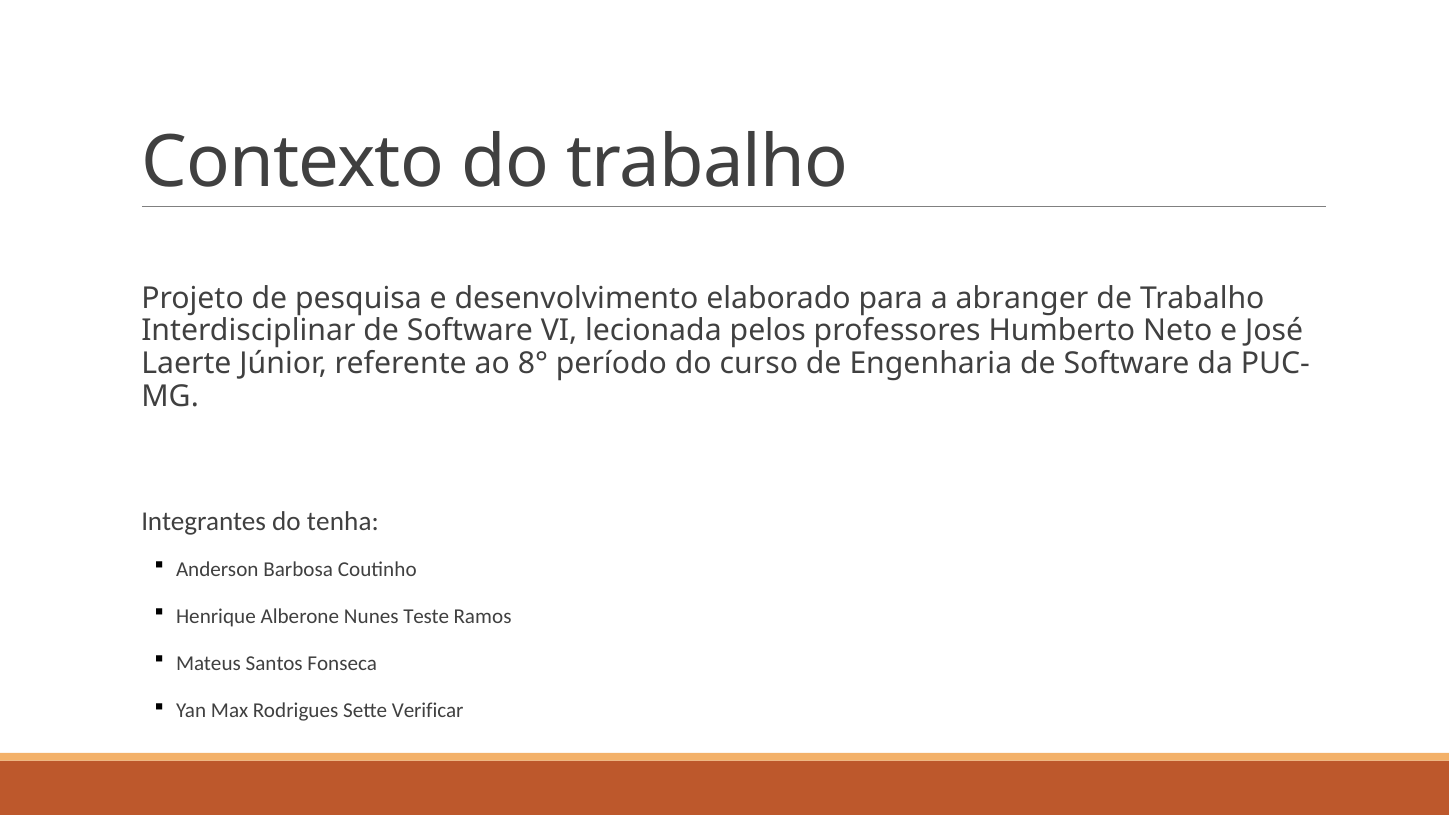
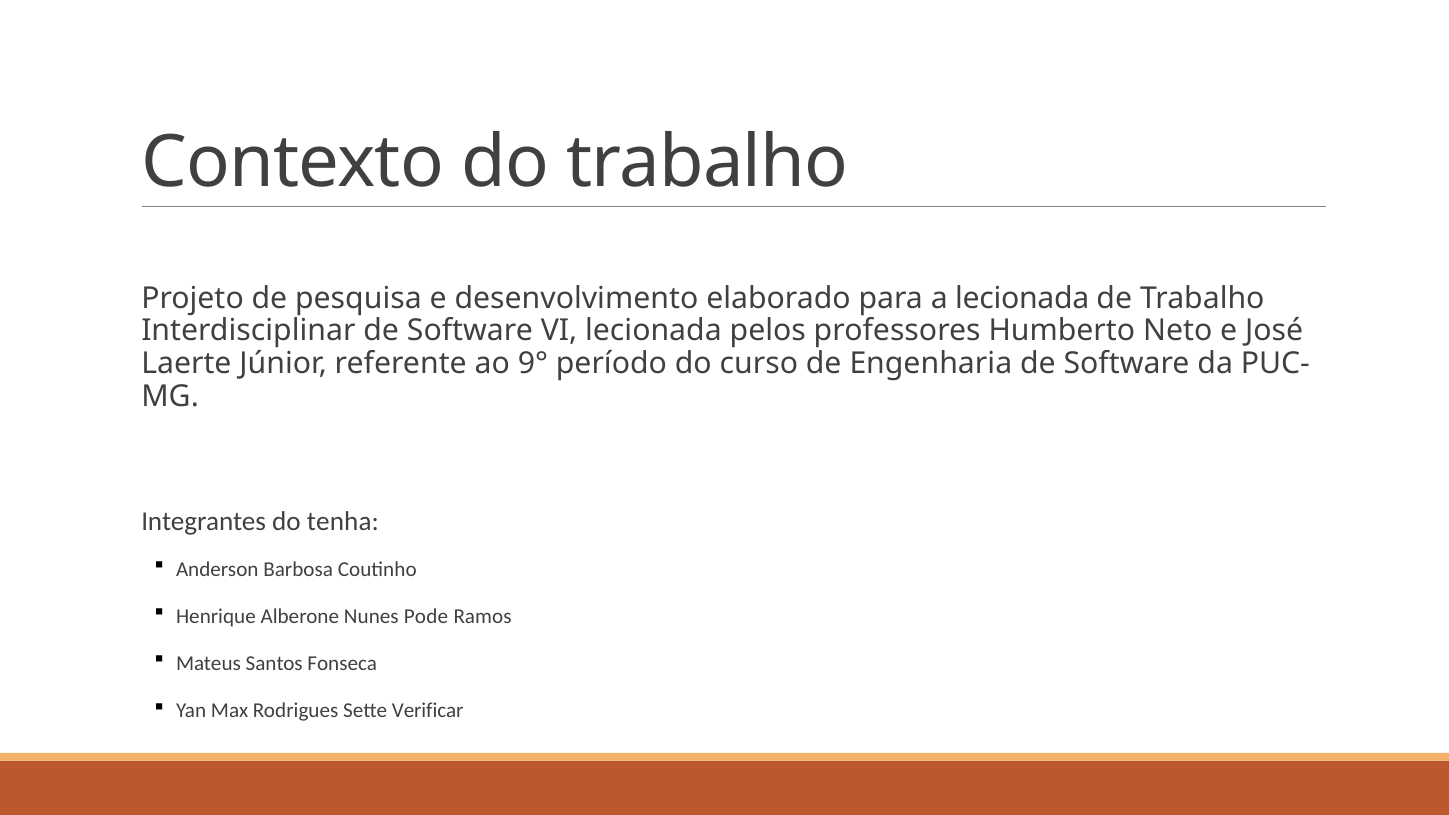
a abranger: abranger -> lecionada
8°: 8° -> 9°
Teste: Teste -> Pode
